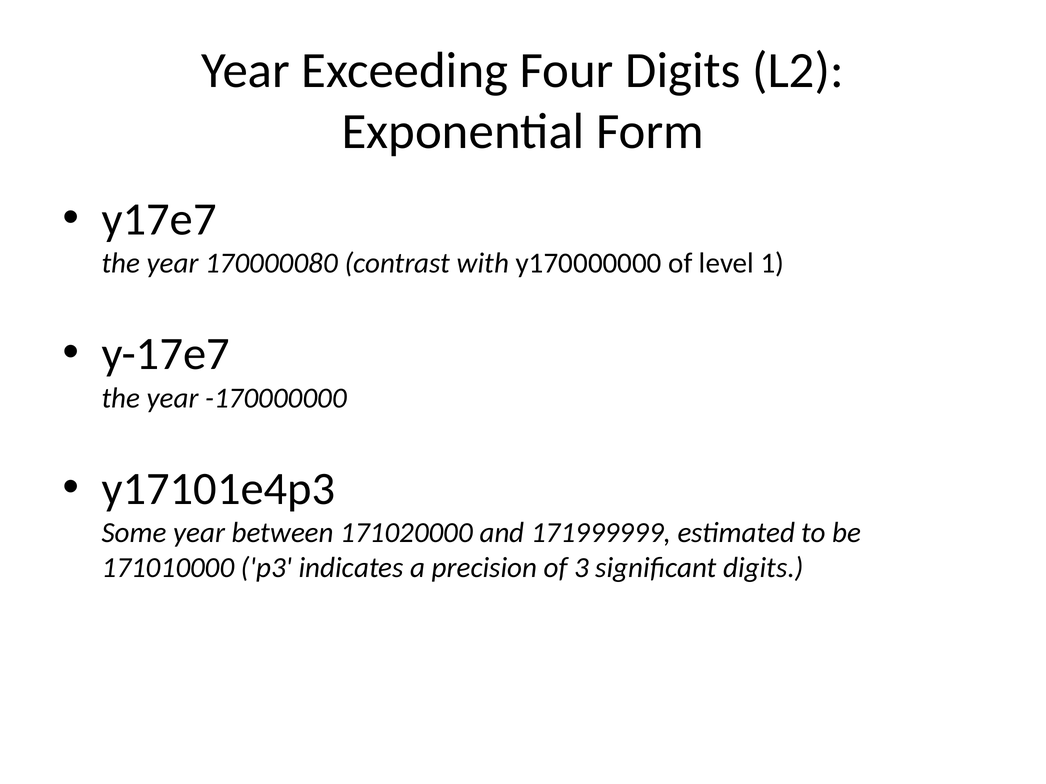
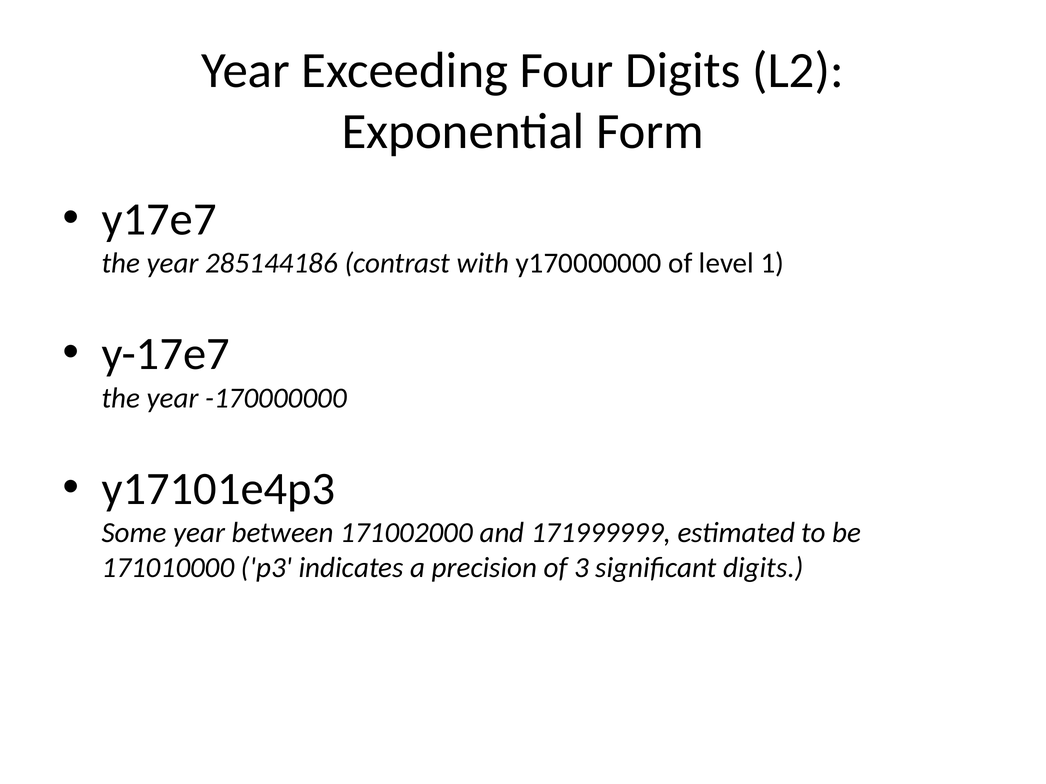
170000080: 170000080 -> 285144186
171020000: 171020000 -> 171002000
